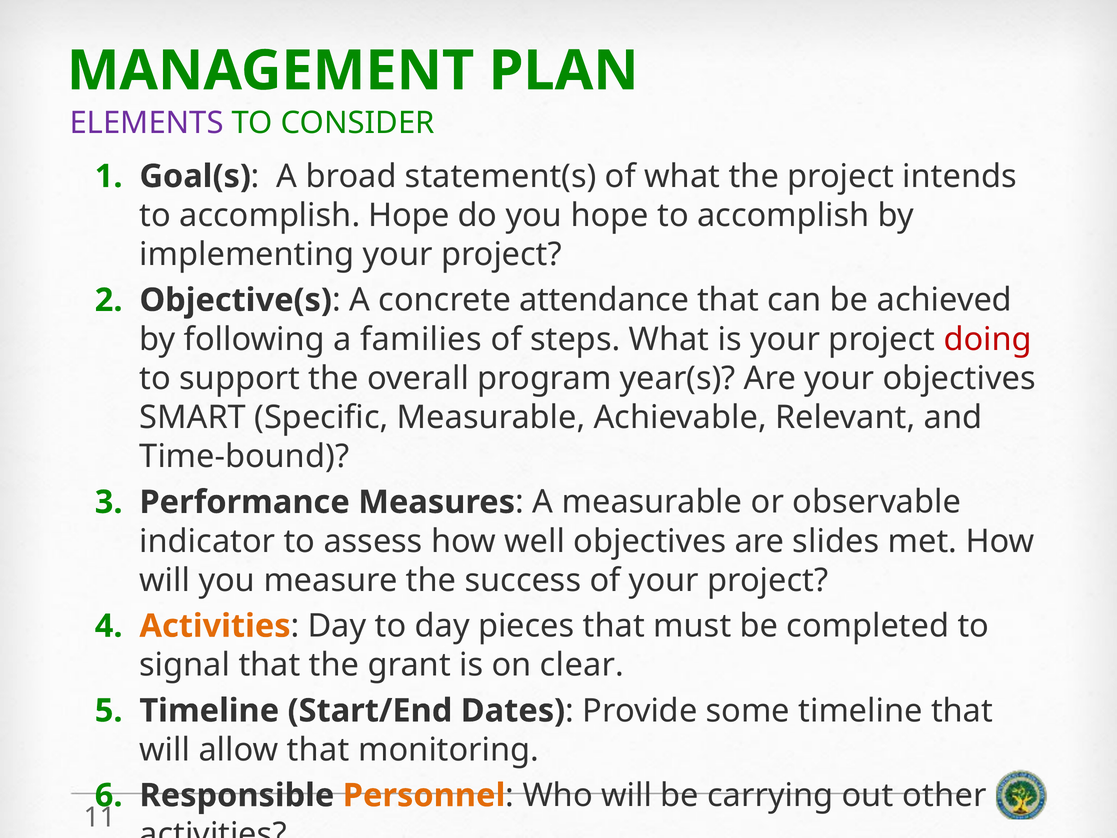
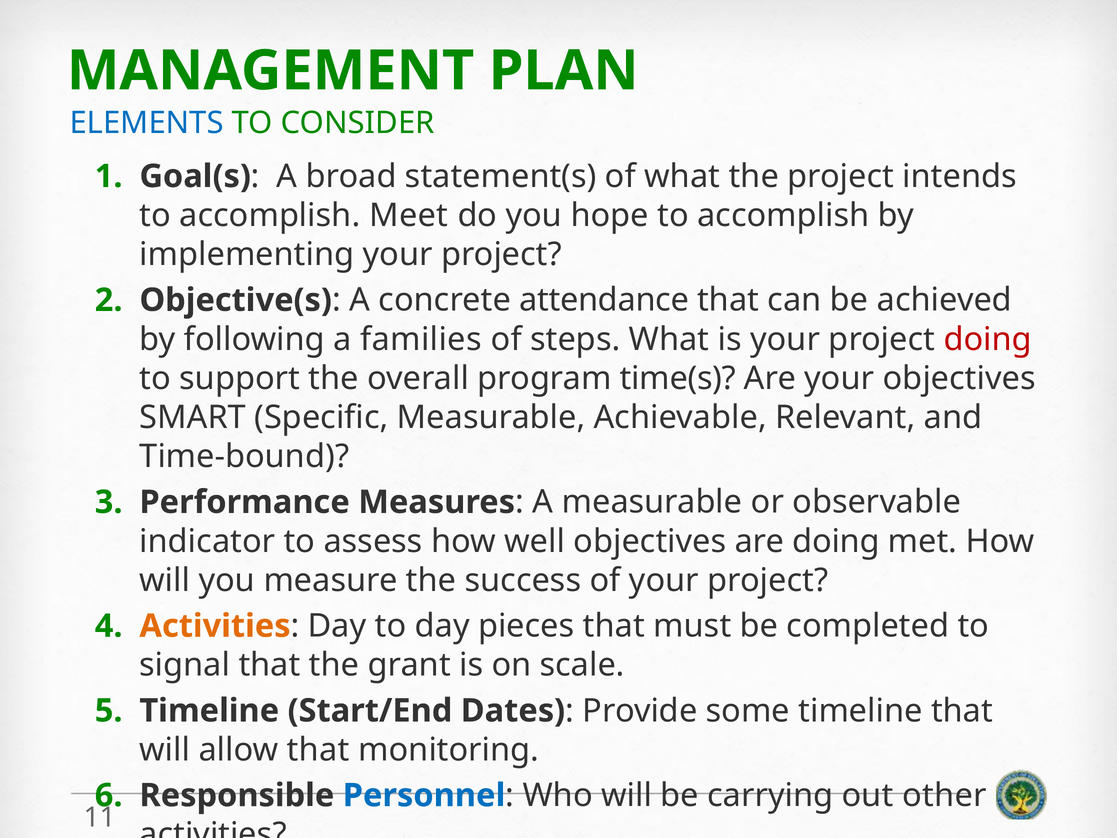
ELEMENTS colour: purple -> blue
accomplish Hope: Hope -> Meet
year(s: year(s -> time(s
are slides: slides -> doing
clear: clear -> scale
Personnel colour: orange -> blue
